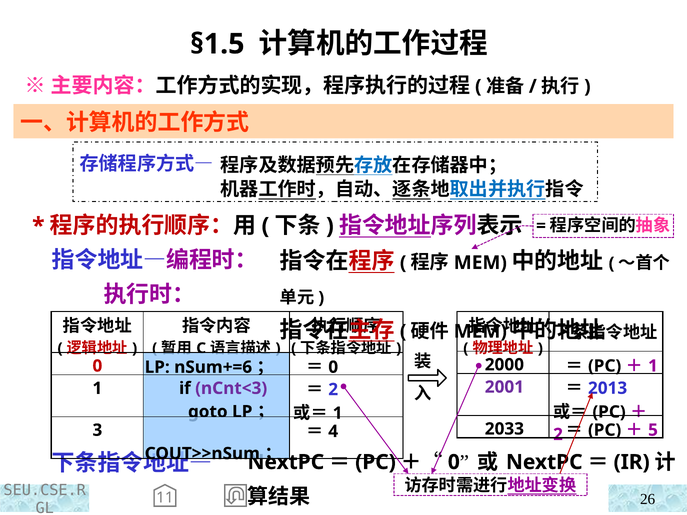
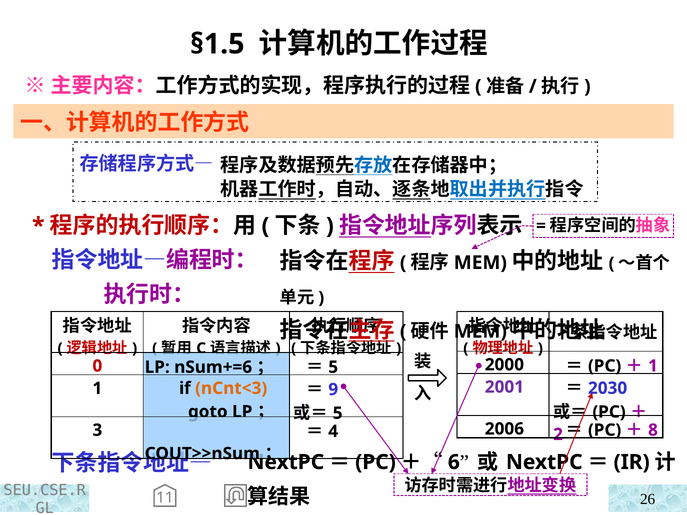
0 at (333, 367): 0 -> 5
2 at (333, 390): 2 -> 9
2013: 2013 -> 2030
nCnt<3 colour: purple -> orange
1 at (338, 413): 1 -> 5
2033: 2033 -> 2006
5: 5 -> 8
0 at (454, 462): 0 -> 6
